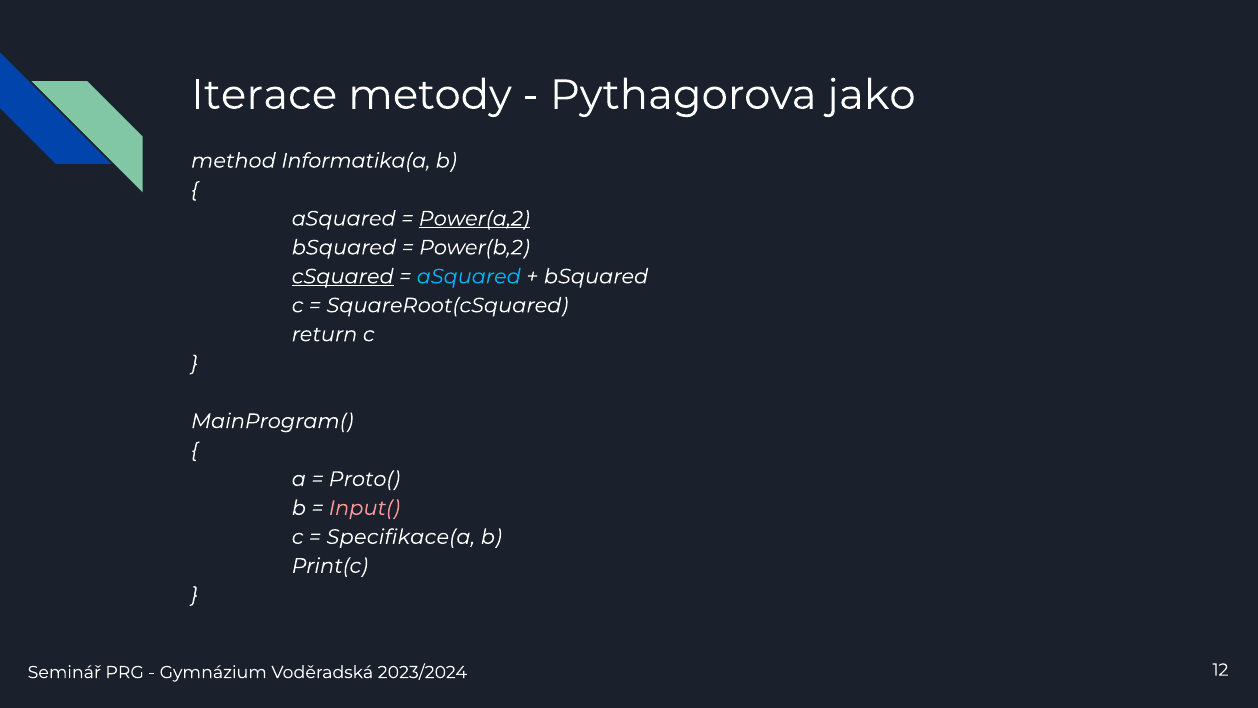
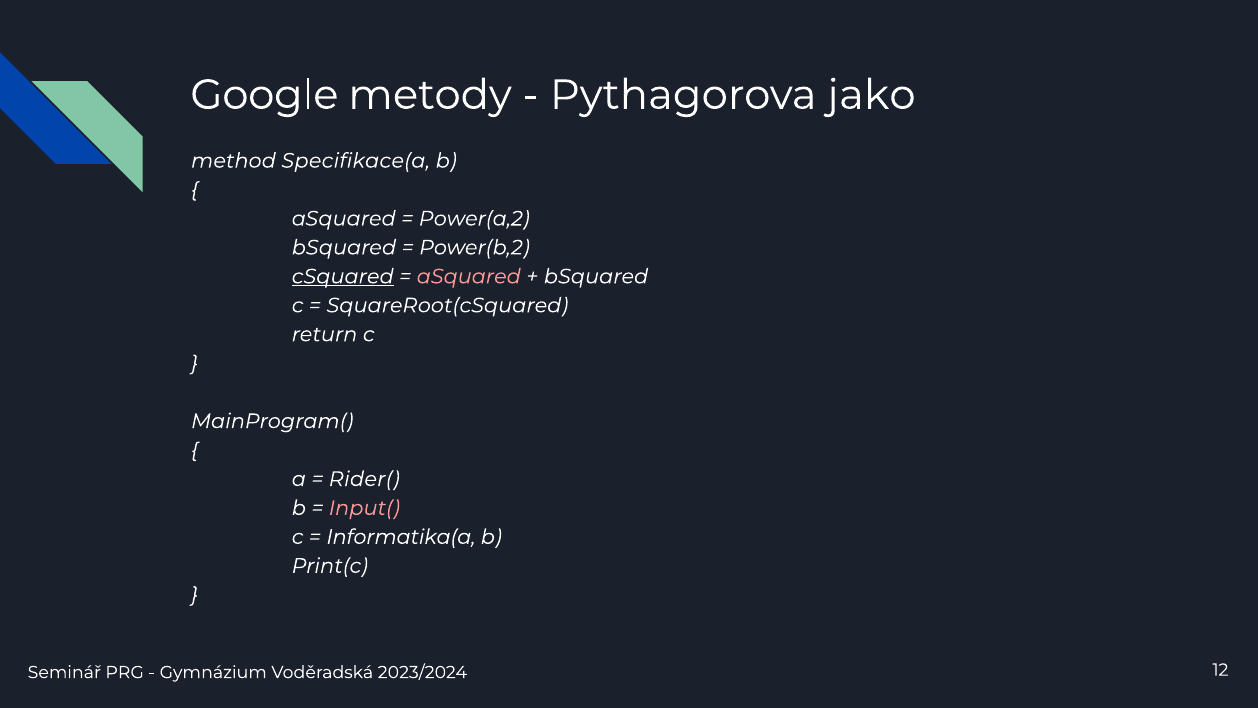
Iterace: Iterace -> Google
Informatika(a: Informatika(a -> Specifikace(a
Power(a,2 underline: present -> none
aSquared at (469, 276) colour: light blue -> pink
Proto(: Proto( -> Rider(
Specifikace(a: Specifikace(a -> Informatika(a
